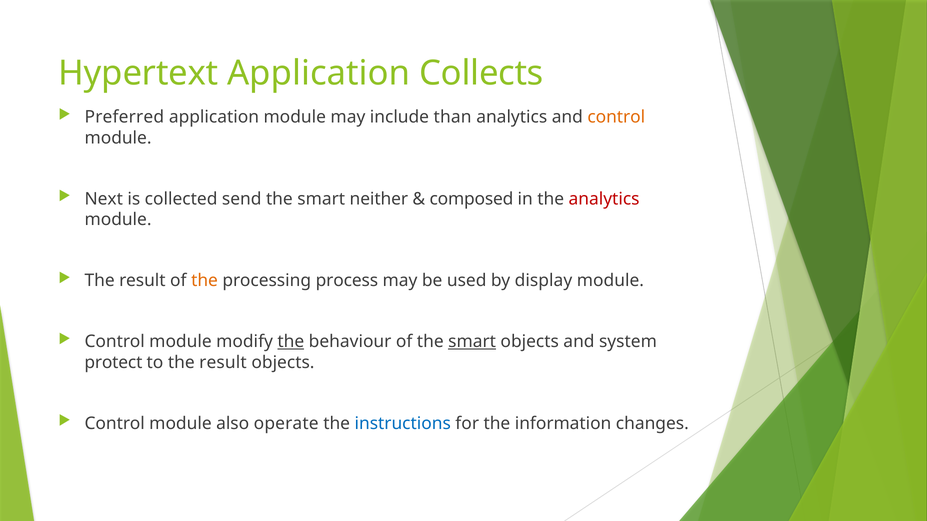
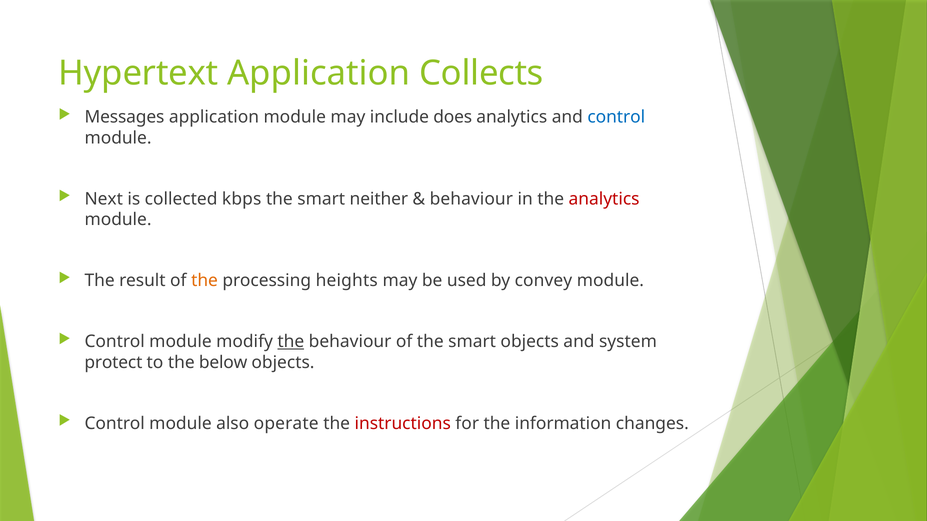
Preferred: Preferred -> Messages
than: than -> does
control at (616, 117) colour: orange -> blue
send: send -> kbps
composed at (471, 199): composed -> behaviour
process: process -> heights
display: display -> convey
smart at (472, 342) underline: present -> none
to the result: result -> below
instructions colour: blue -> red
